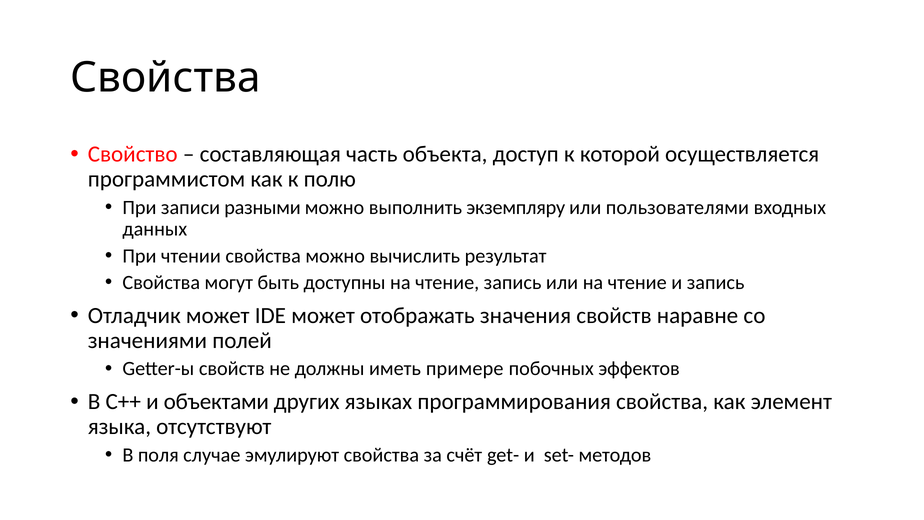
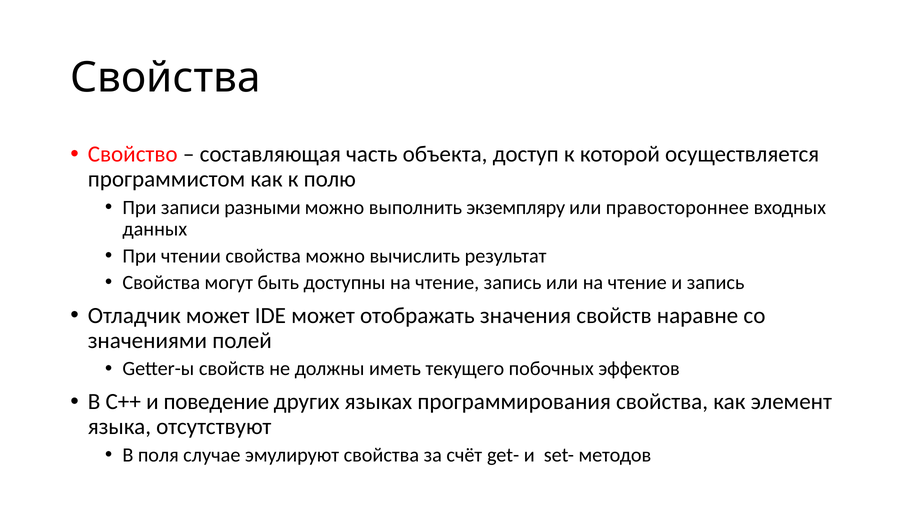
пользователями: пользователями -> правостороннее
примере: примере -> текущего
объектами: объектами -> поведение
